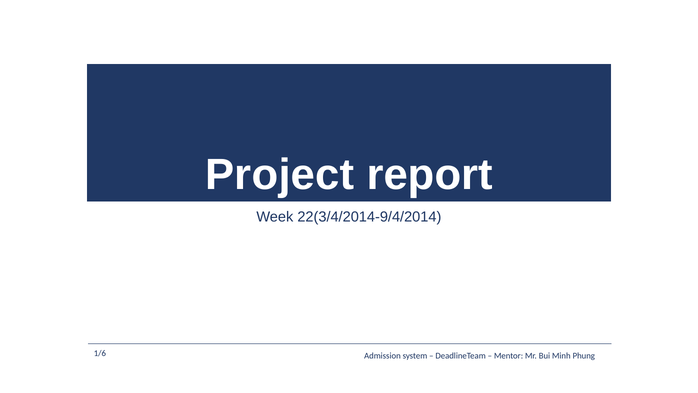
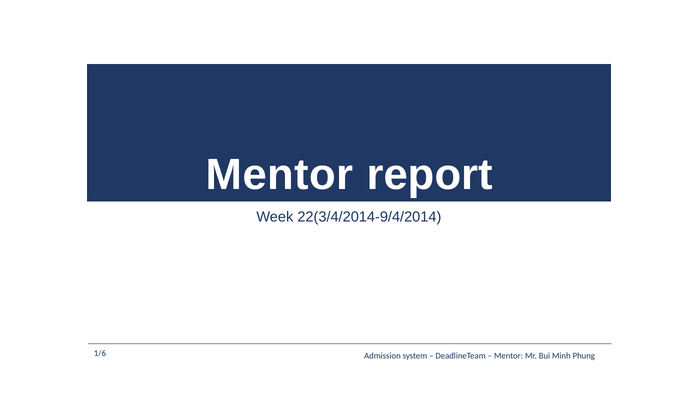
Project at (280, 174): Project -> Mentor
